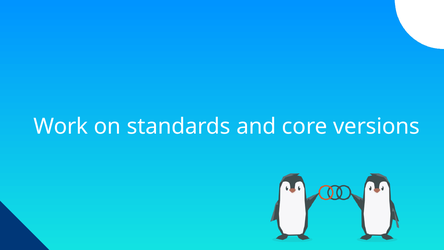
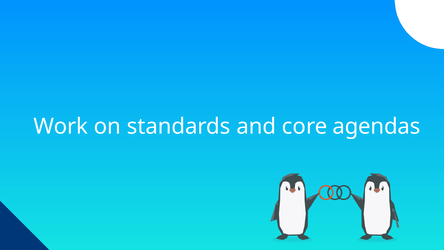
versions: versions -> agendas
